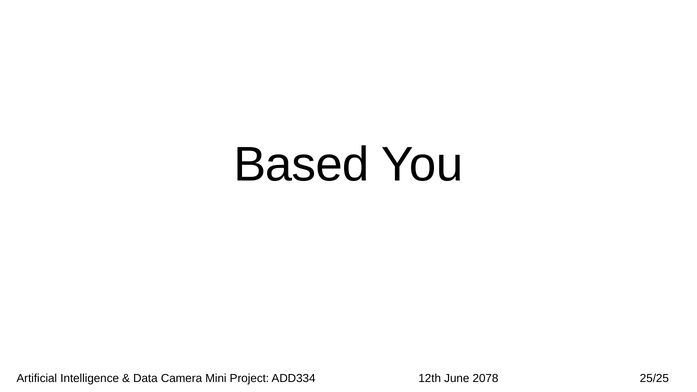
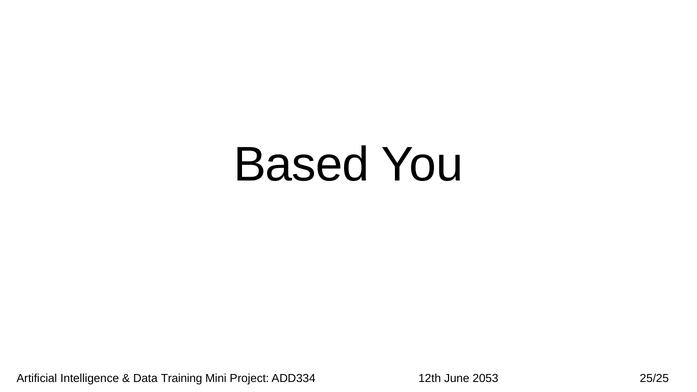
Camera: Camera -> Training
2078: 2078 -> 2053
